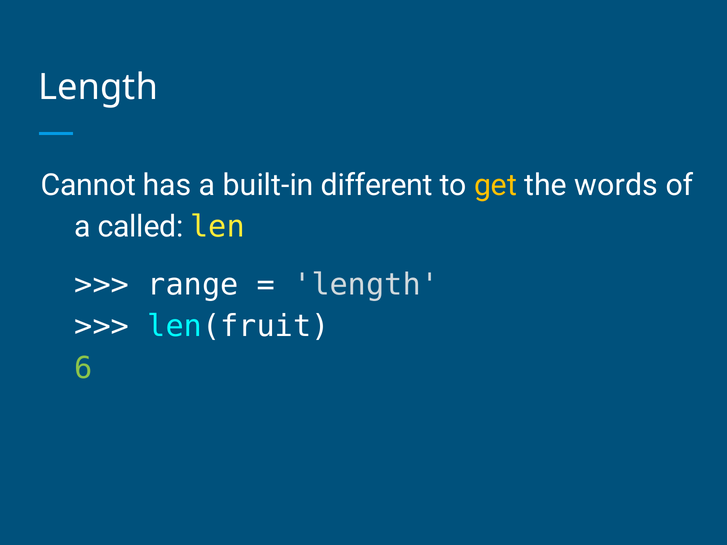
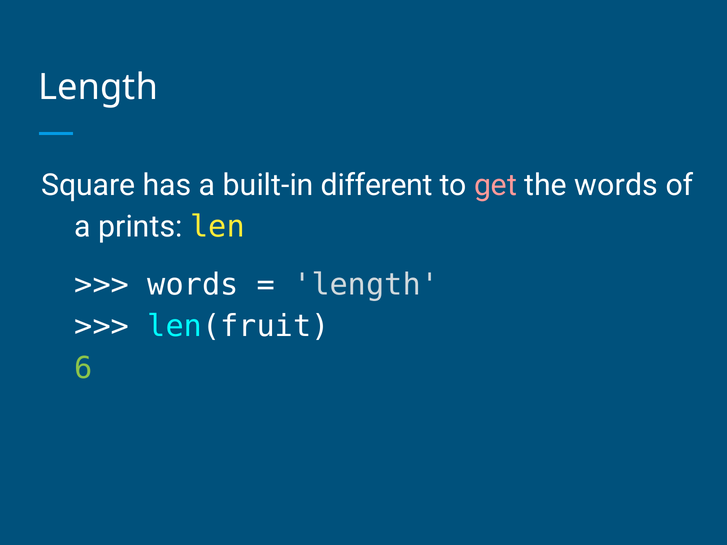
Cannot: Cannot -> Square
get colour: yellow -> pink
called: called -> prints
range at (193, 285): range -> words
